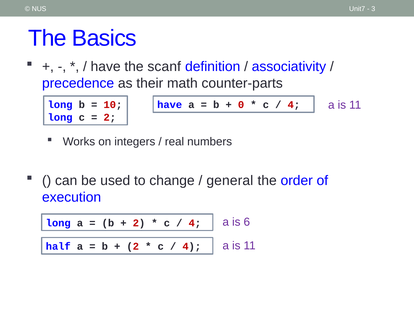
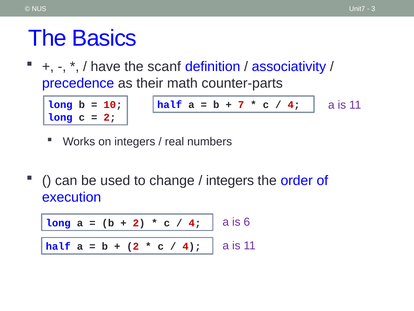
have at (170, 105): have -> half
0: 0 -> 7
general at (230, 180): general -> integers
